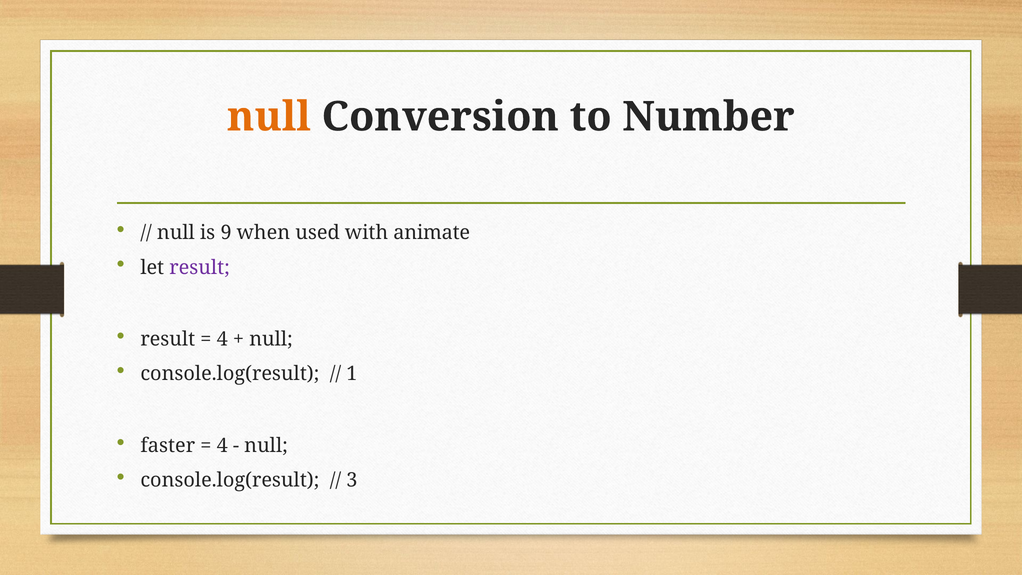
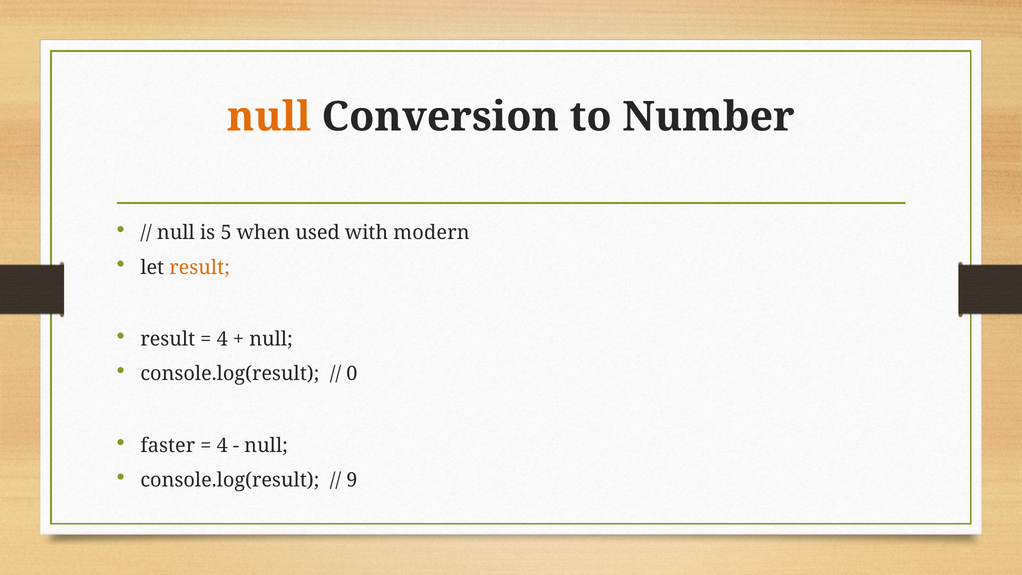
9: 9 -> 5
animate: animate -> modern
result at (200, 267) colour: purple -> orange
1: 1 -> 0
3: 3 -> 9
